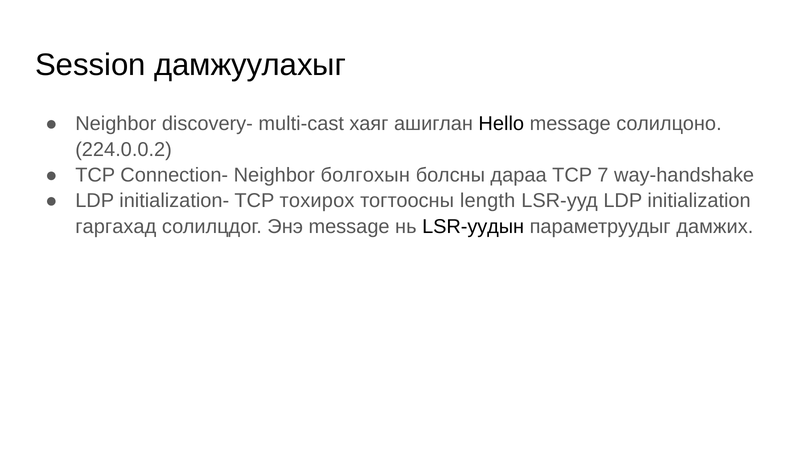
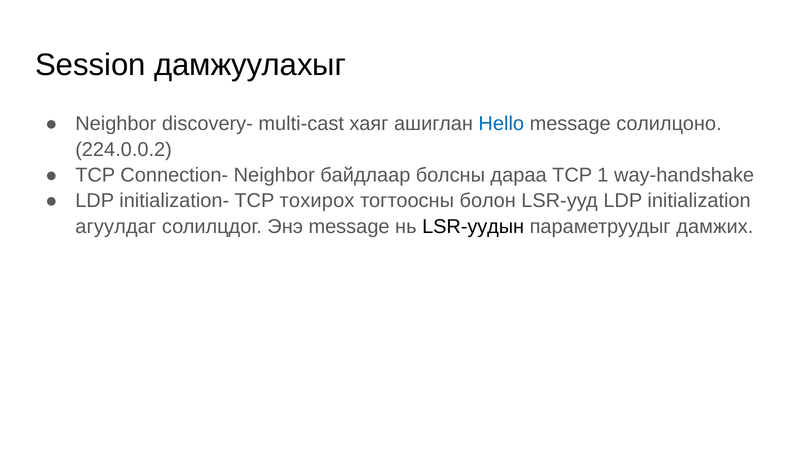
Hello colour: black -> blue
болгохын: болгохын -> байдлаар
7: 7 -> 1
length: length -> болон
гаргахад: гаргахад -> агуулдаг
